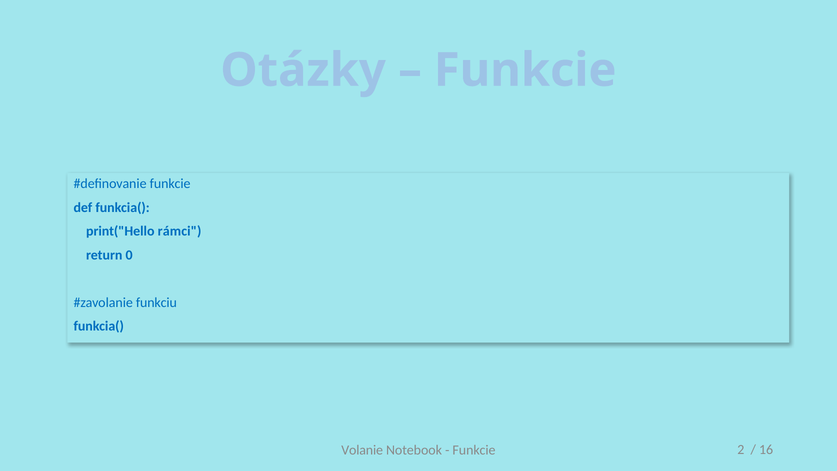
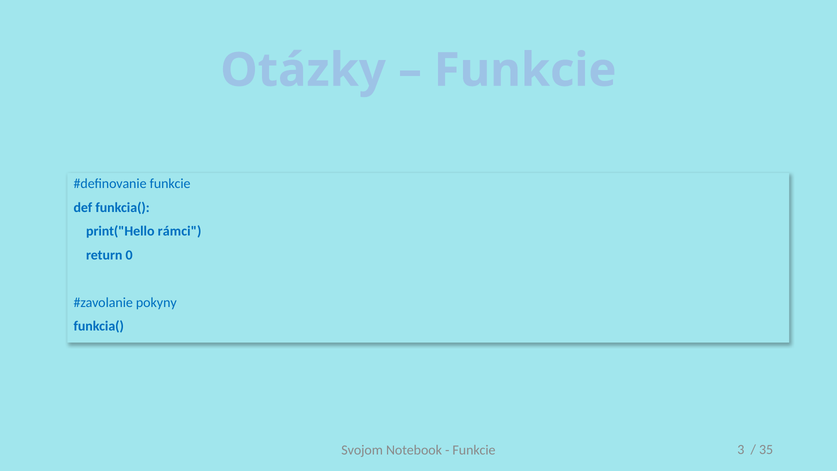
funkciu: funkciu -> pokyny
Volanie: Volanie -> Svojom
2: 2 -> 3
16: 16 -> 35
